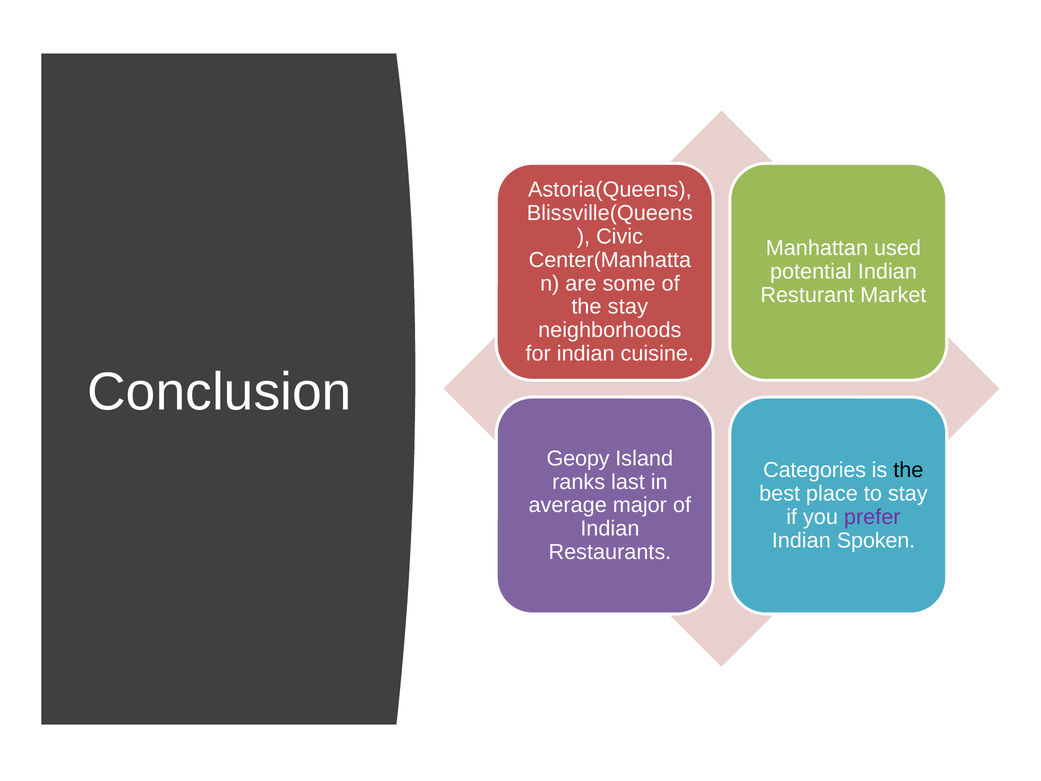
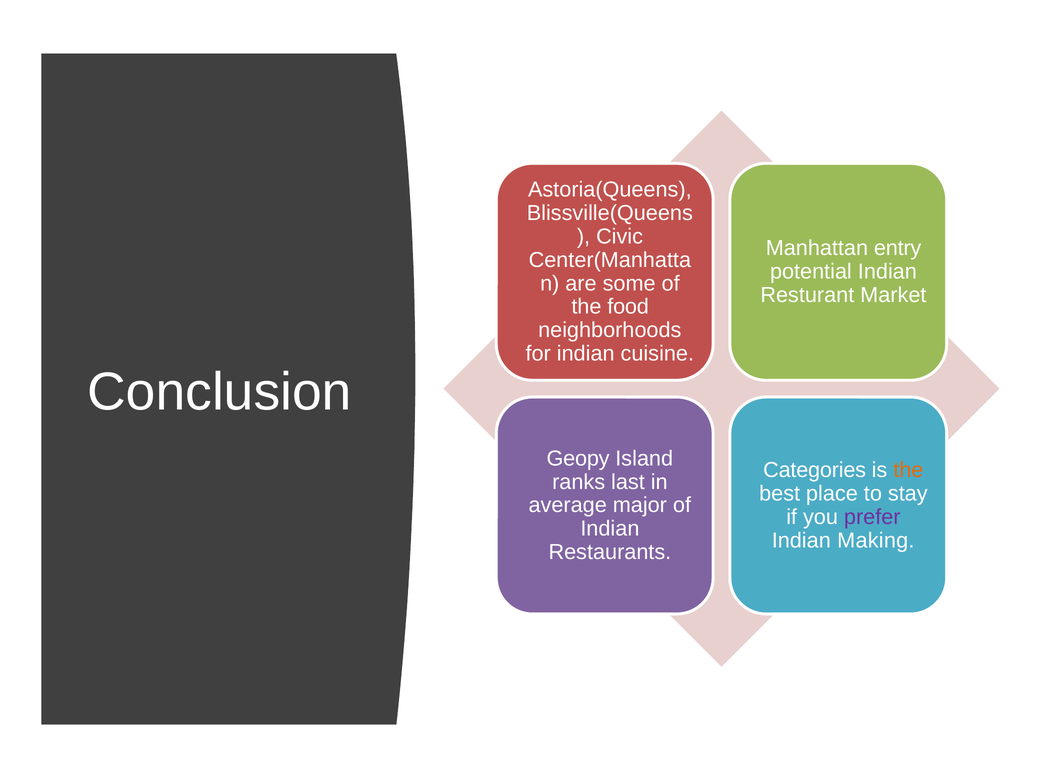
used: used -> entry
the stay: stay -> food
the at (908, 470) colour: black -> orange
Spoken: Spoken -> Making
